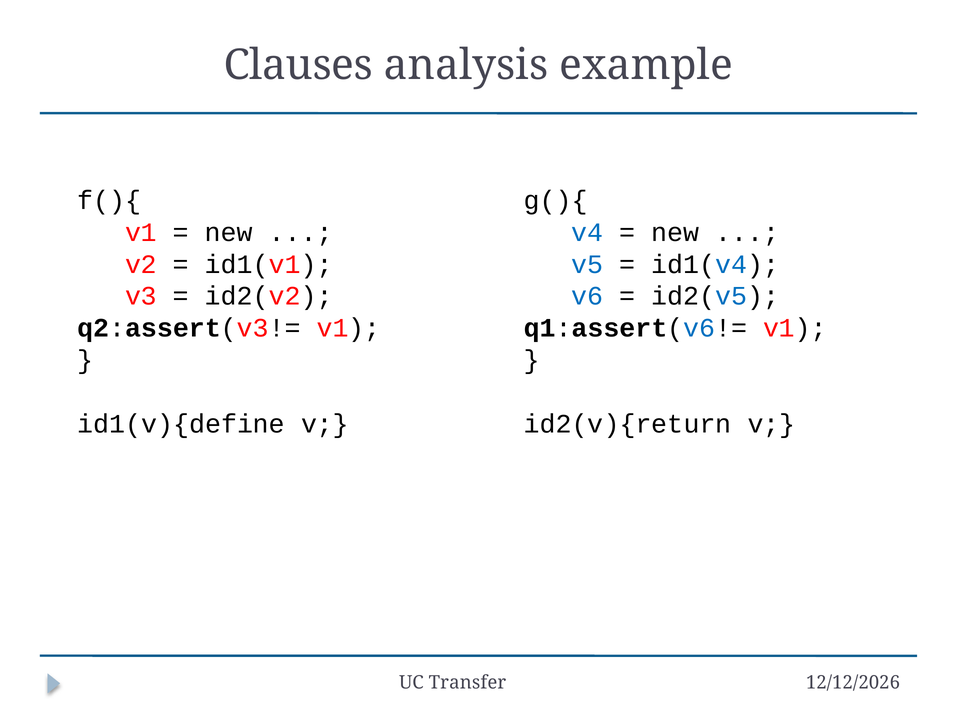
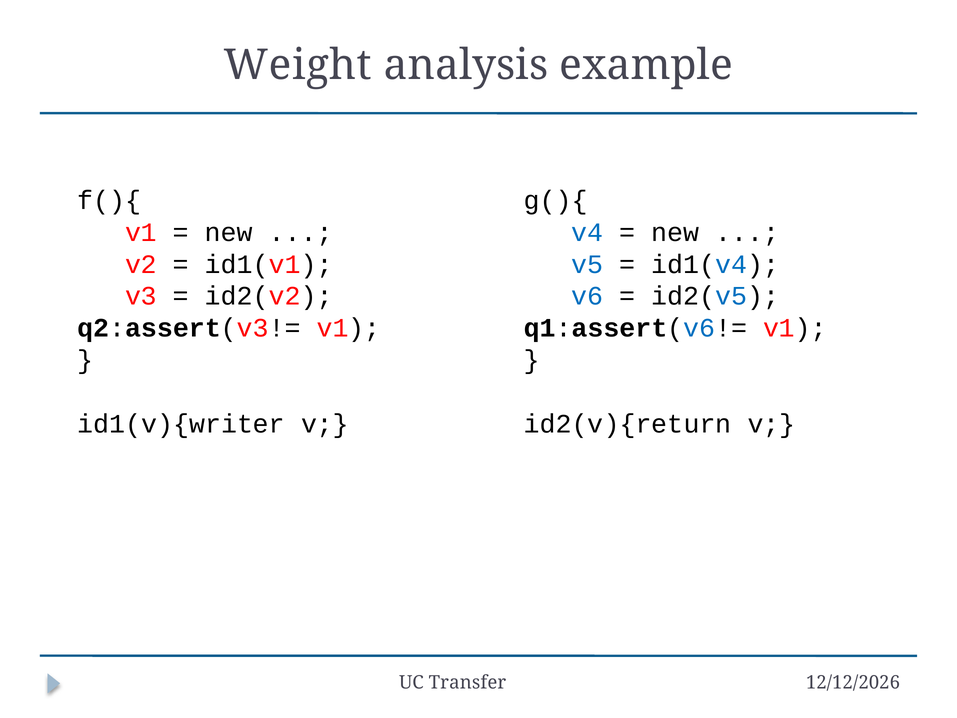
Clauses: Clauses -> Weight
id1(v){define: id1(v){define -> id1(v){writer
